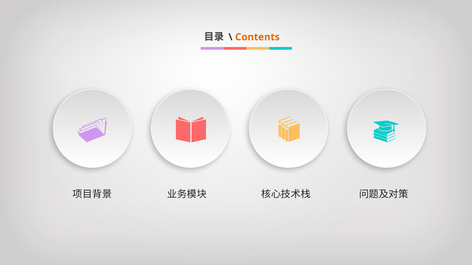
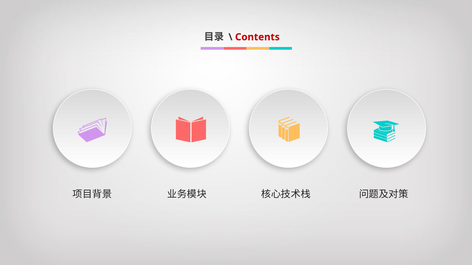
Contents colour: orange -> red
